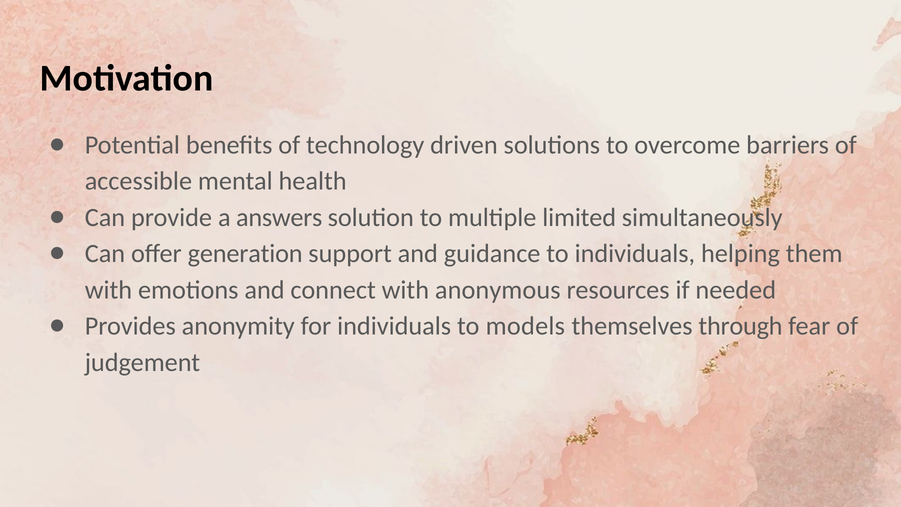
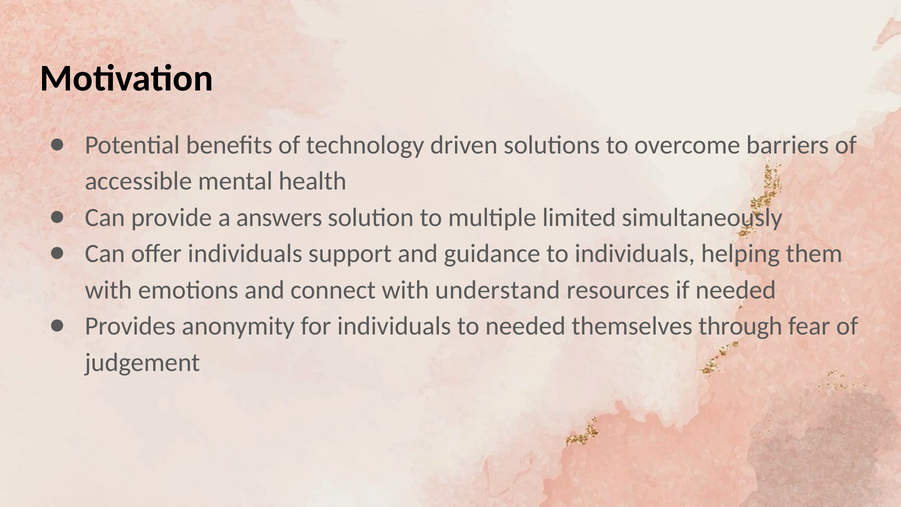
offer generation: generation -> individuals
anonymous: anonymous -> understand
to models: models -> needed
